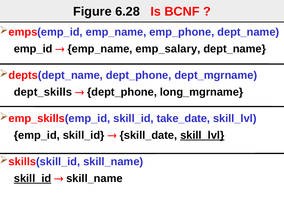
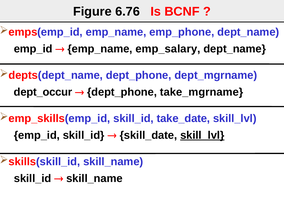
6.28: 6.28 -> 6.76
dept_skills: dept_skills -> dept_occur
long_mgrname: long_mgrname -> take_mgrname
skill_id at (33, 178) underline: present -> none
